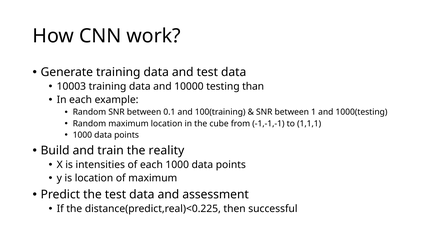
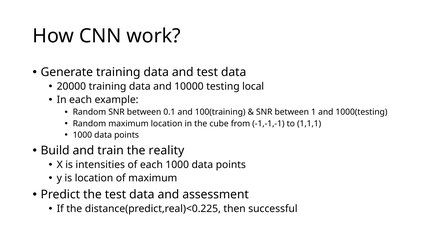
10003: 10003 -> 20000
than: than -> local
